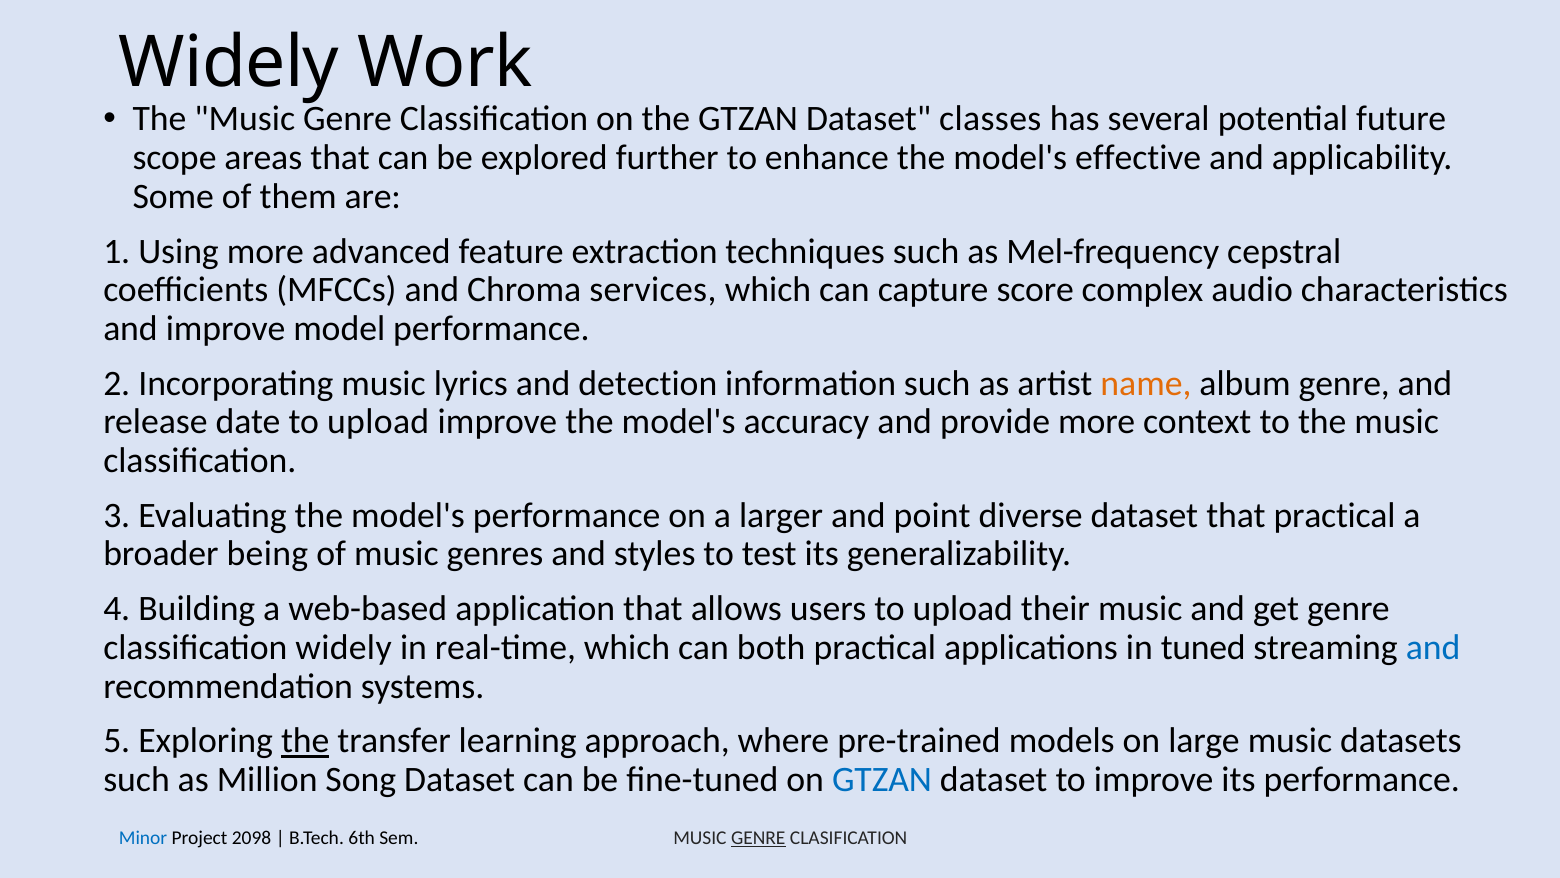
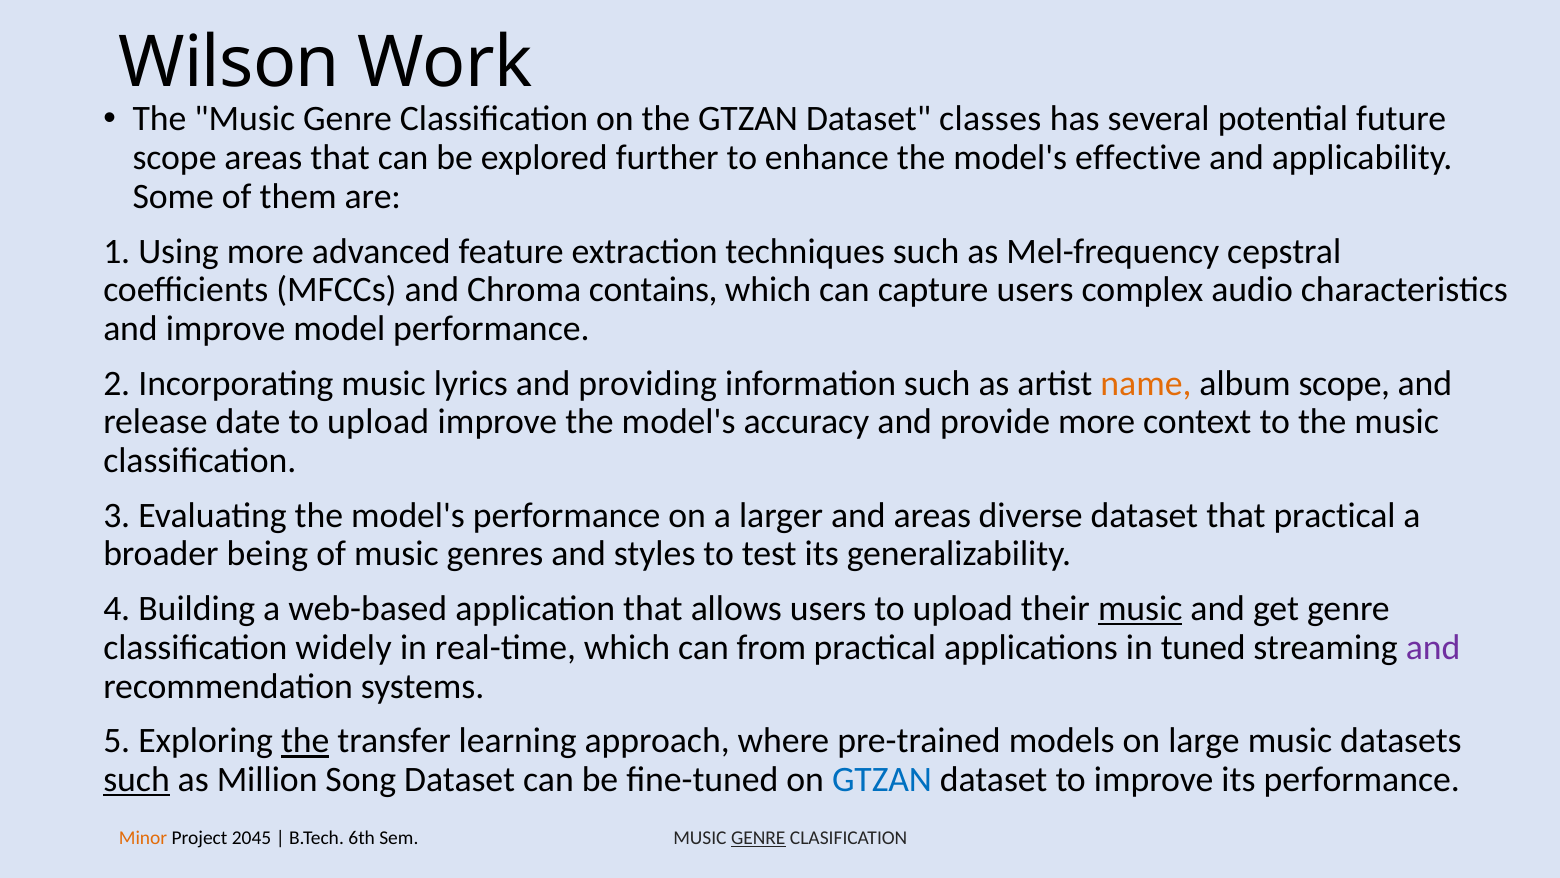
Widely at (229, 63): Widely -> Wilson
services: services -> contains
capture score: score -> users
detection: detection -> providing
album genre: genre -> scope
and point: point -> areas
music at (1140, 609) underline: none -> present
both: both -> from
and at (1433, 647) colour: blue -> purple
such at (137, 779) underline: none -> present
Minor colour: blue -> orange
2098: 2098 -> 2045
